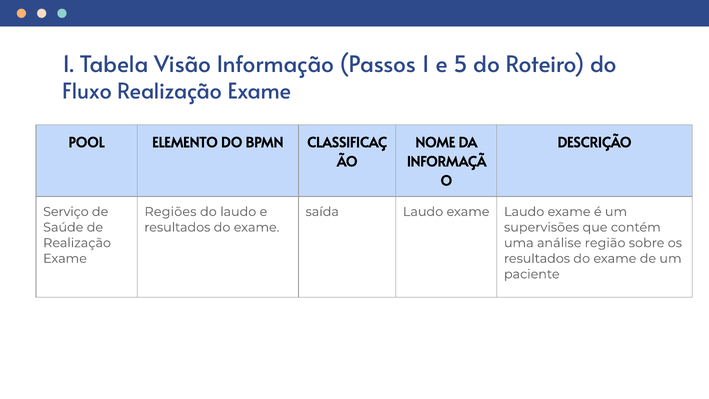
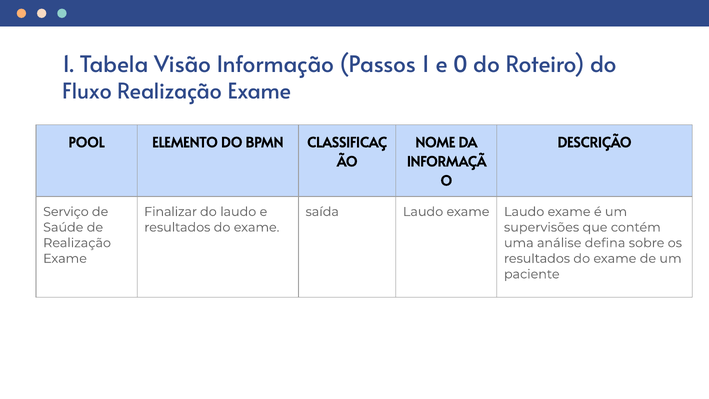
5: 5 -> 0
Regiões: Regiões -> Finalizar
região: região -> defina
